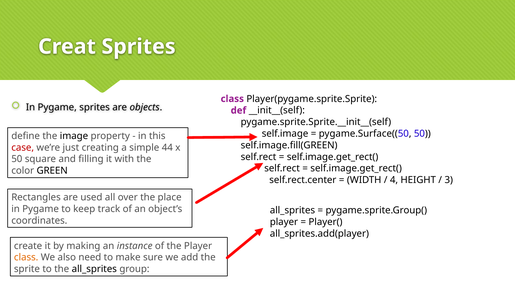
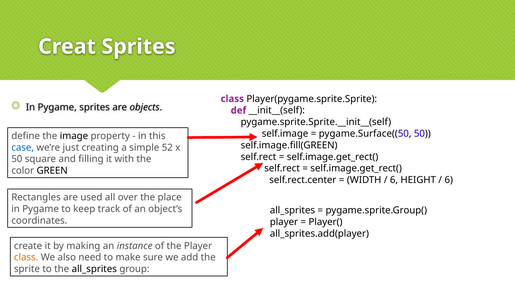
case colour: red -> blue
44: 44 -> 52
4 at (394, 180): 4 -> 6
3 at (449, 180): 3 -> 6
